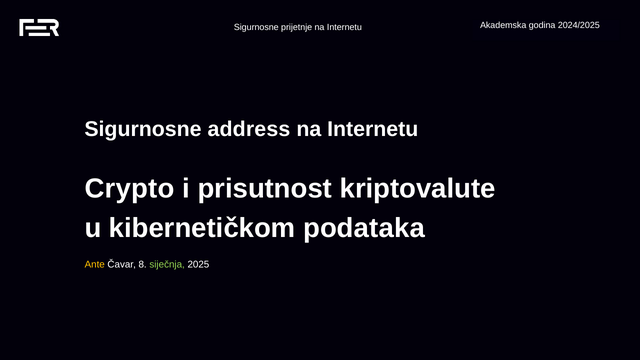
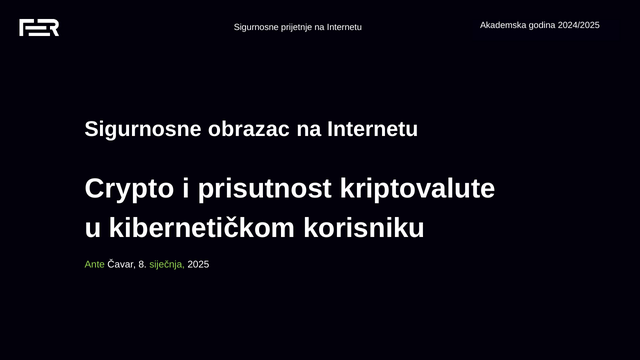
address: address -> obrazac
podataka: podataka -> korisniku
Ante colour: yellow -> light green
